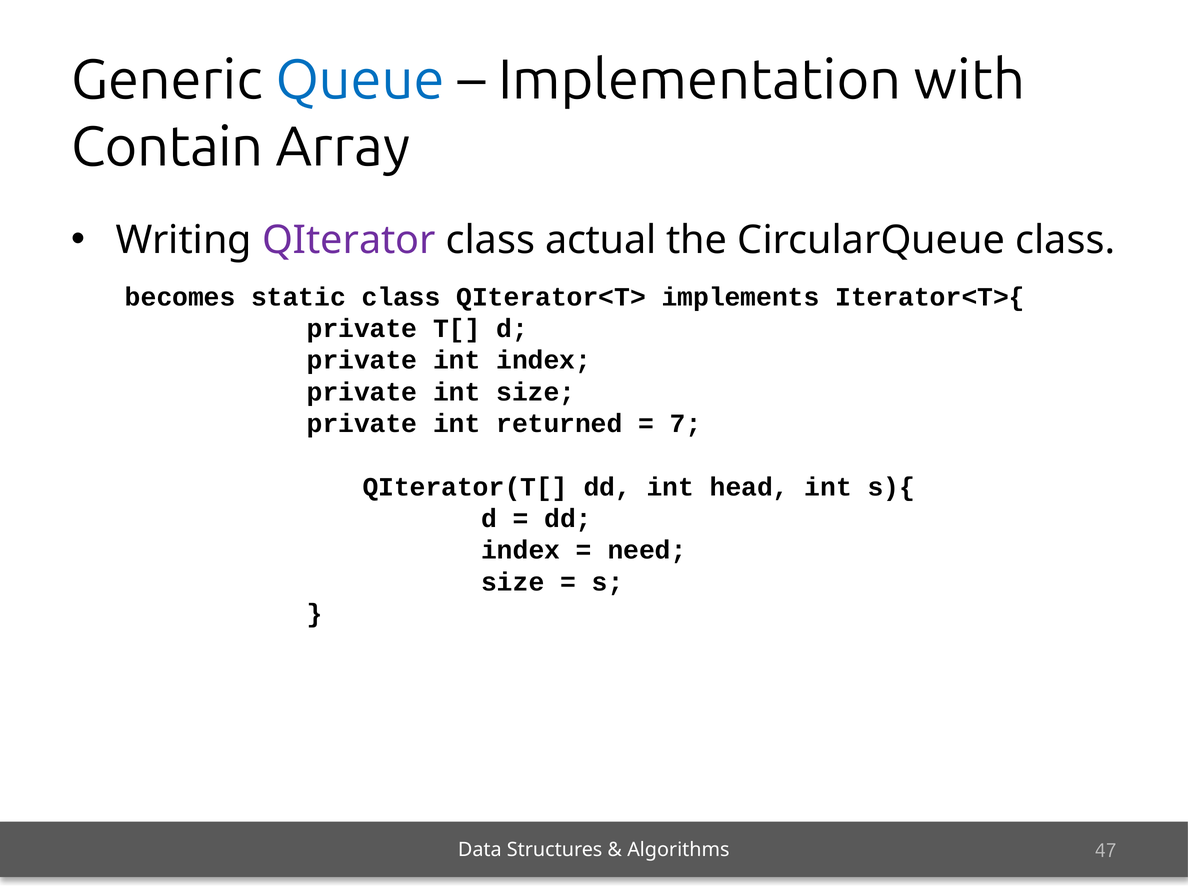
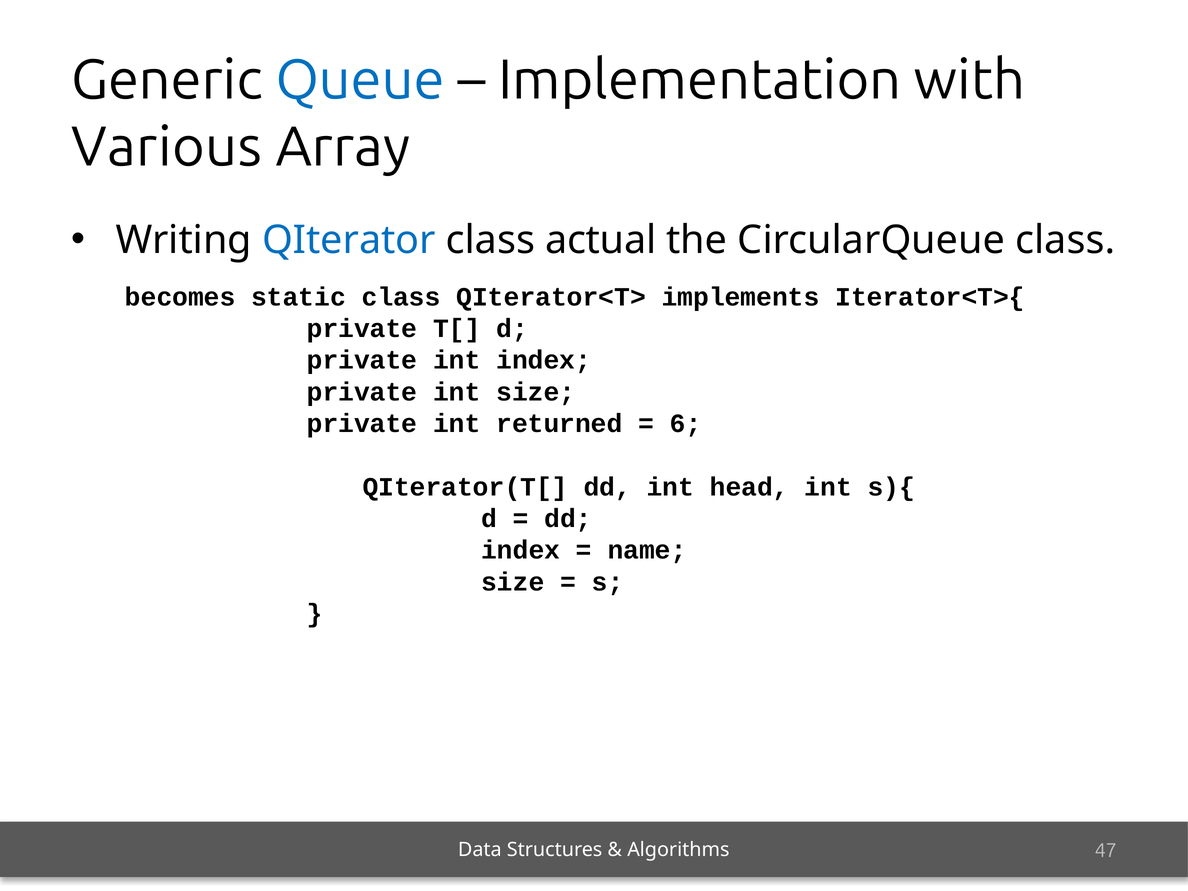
Contain: Contain -> Various
QIterator colour: purple -> blue
7: 7 -> 6
need: need -> name
